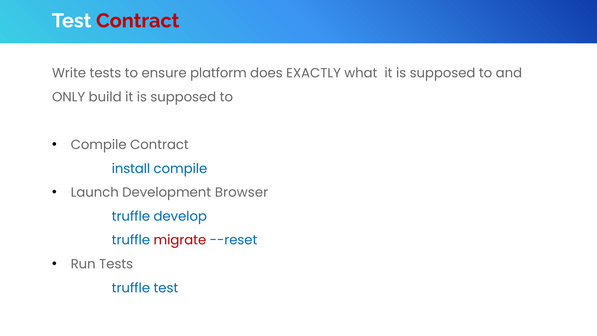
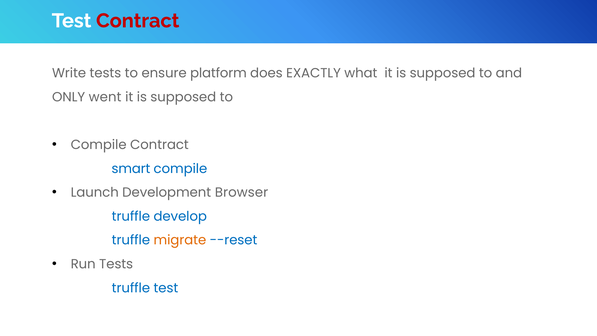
build: build -> went
install: install -> smart
migrate colour: red -> orange
